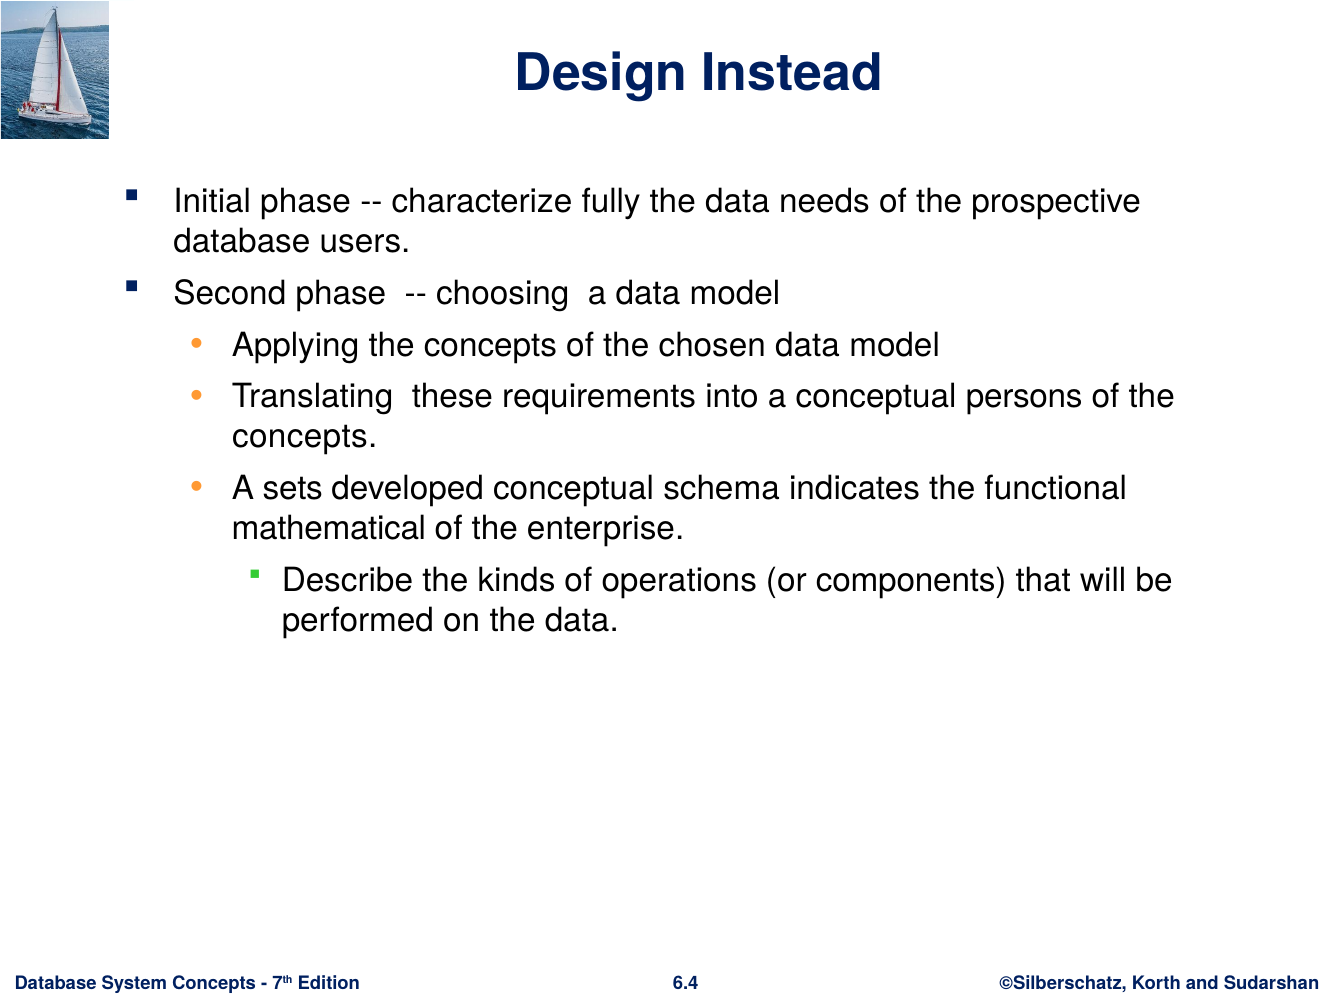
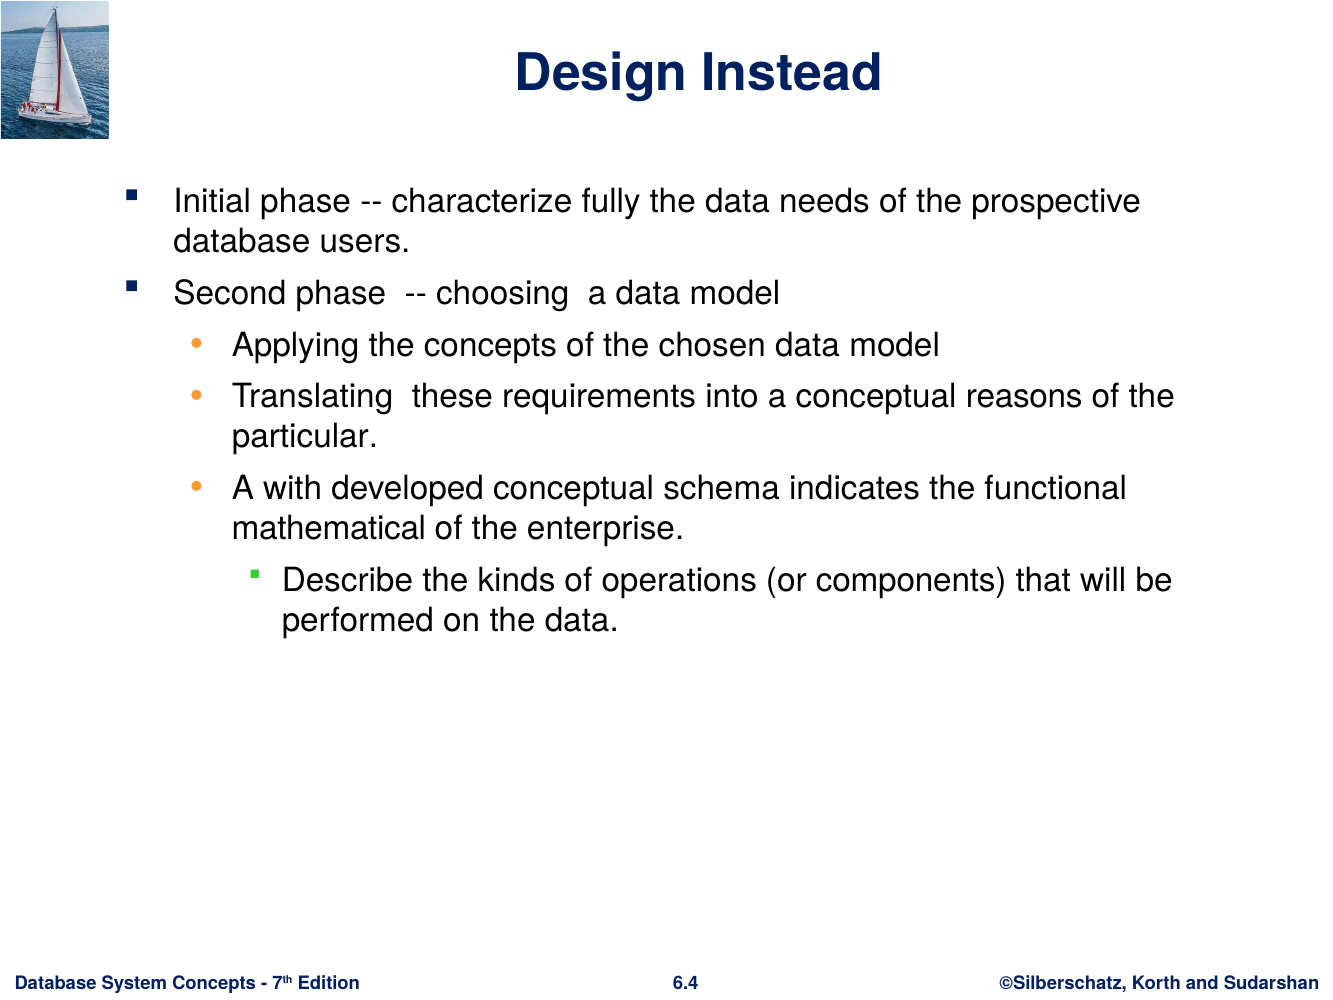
persons: persons -> reasons
concepts at (305, 437): concepts -> particular
sets: sets -> with
